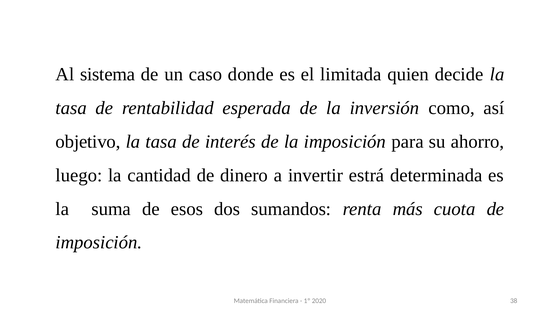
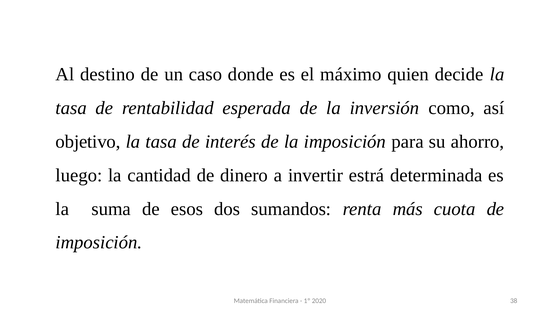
sistema: sistema -> destino
limitada: limitada -> máximo
